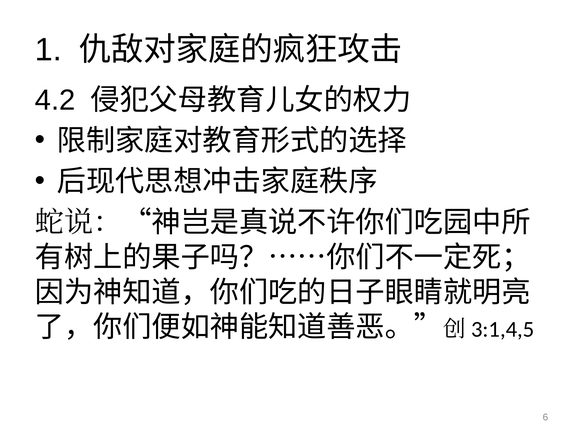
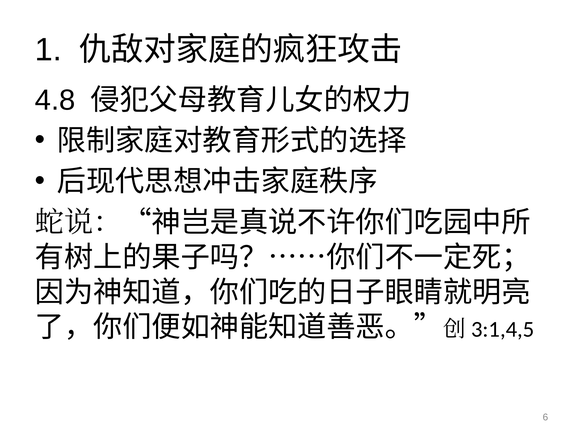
4.2: 4.2 -> 4.8
